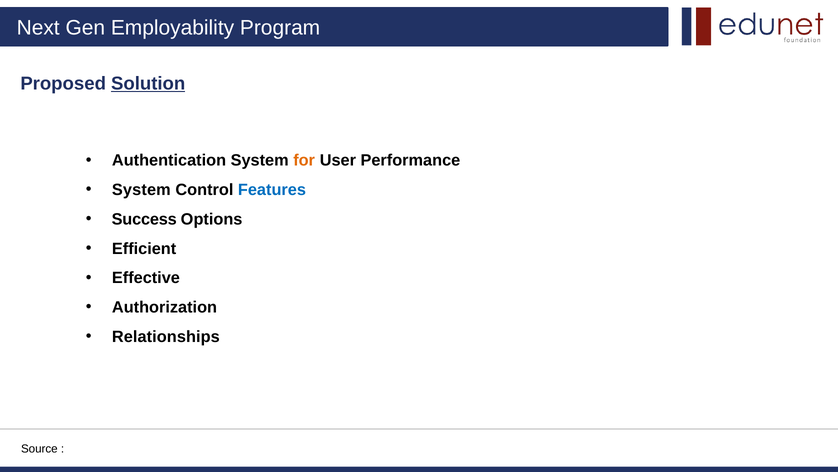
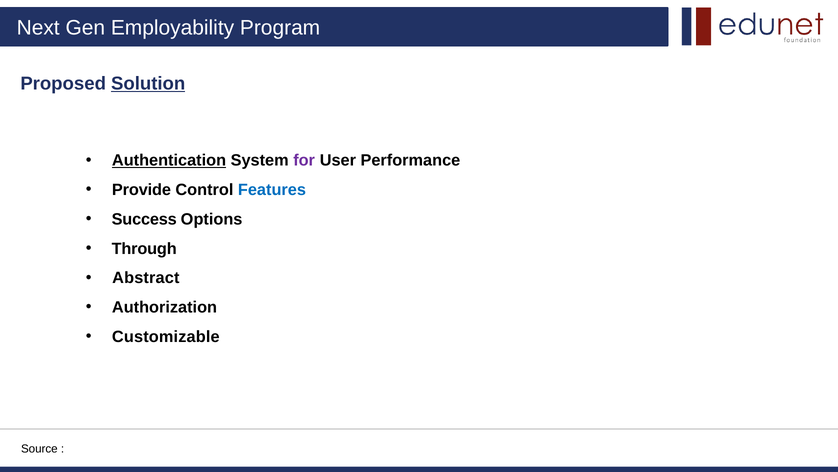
Authentication underline: none -> present
for colour: orange -> purple
System at (141, 190): System -> Provide
Efficient: Efficient -> Through
Effective: Effective -> Abstract
Relationships: Relationships -> Customizable
